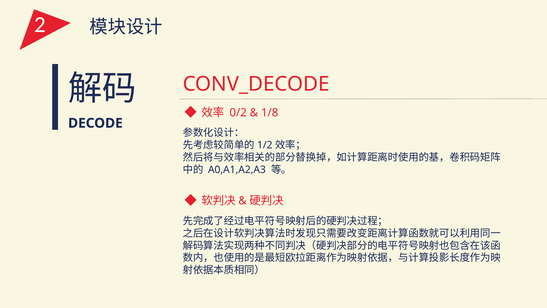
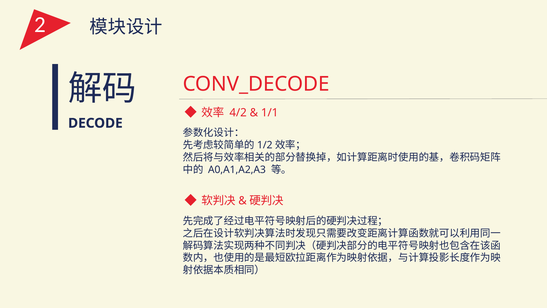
0/2: 0/2 -> 4/2
1/8: 1/8 -> 1/1
